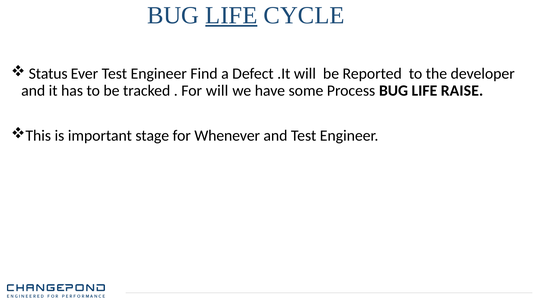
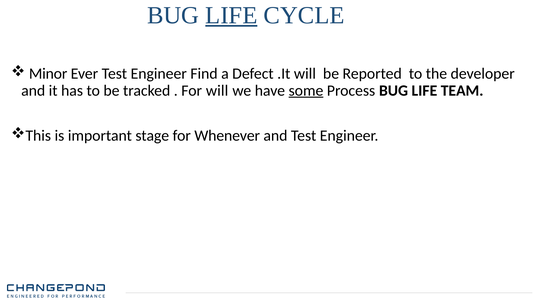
Status: Status -> Minor
some underline: none -> present
RAISE: RAISE -> TEAM
